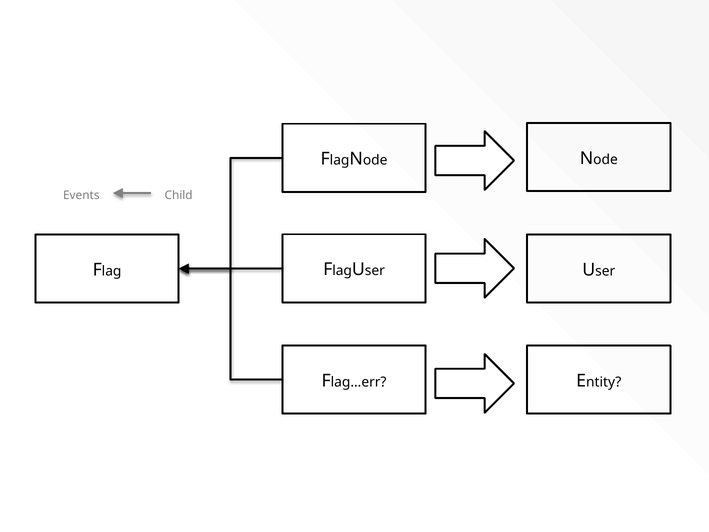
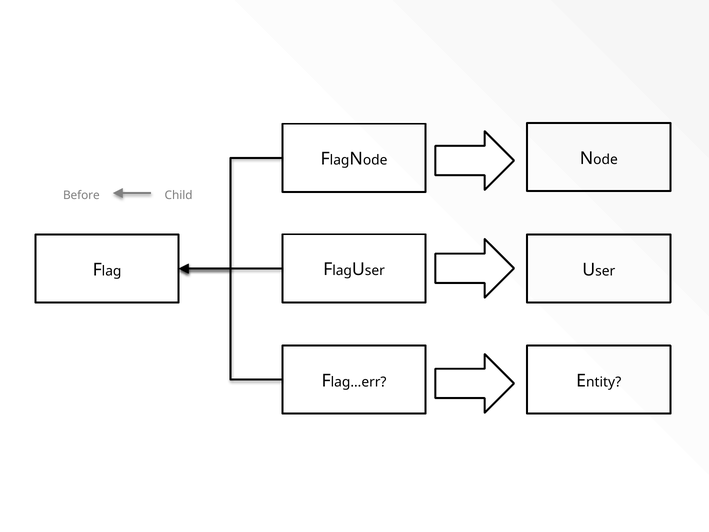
Events: Events -> Before
